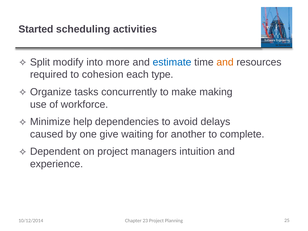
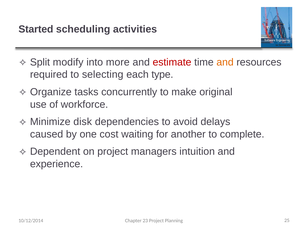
estimate colour: blue -> red
cohesion: cohesion -> selecting
making: making -> original
help: help -> disk
give: give -> cost
